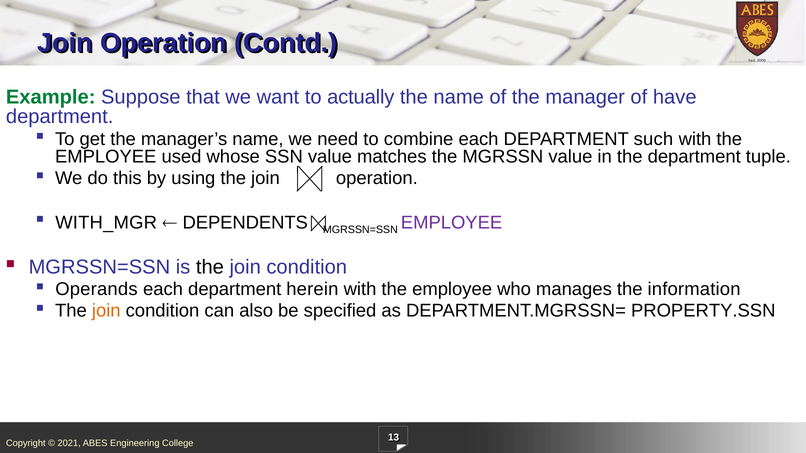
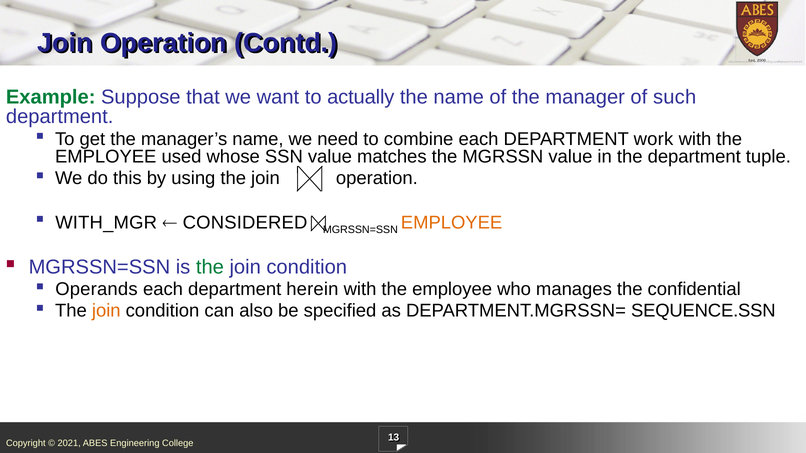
have: have -> such
such: such -> work
DEPENDENTS: DEPENDENTS -> CONSIDERED
EMPLOYEE at (452, 223) colour: purple -> orange
the at (210, 267) colour: black -> green
information: information -> confidential
PROPERTY.SSN: PROPERTY.SSN -> SEQUENCE.SSN
